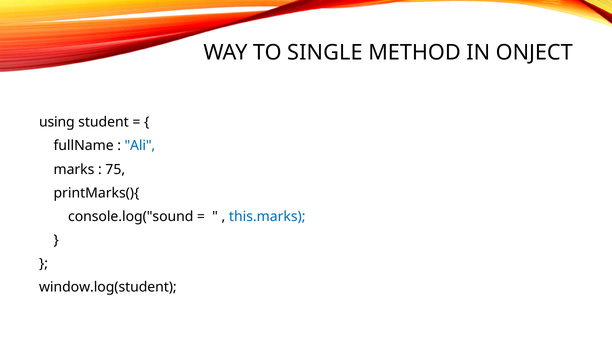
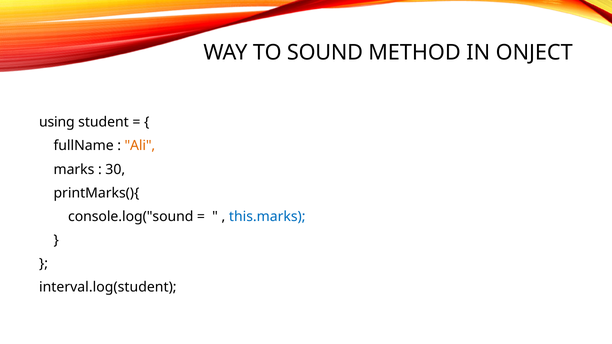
SINGLE: SINGLE -> SOUND
Ali colour: blue -> orange
75: 75 -> 30
window.log(student: window.log(student -> interval.log(student
